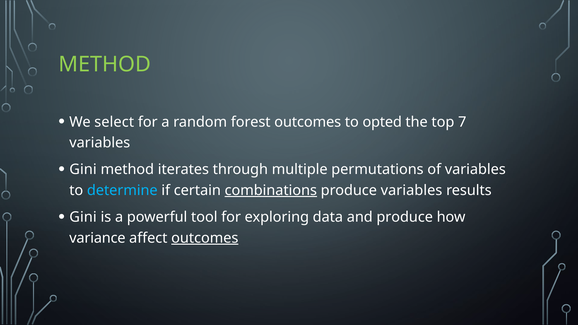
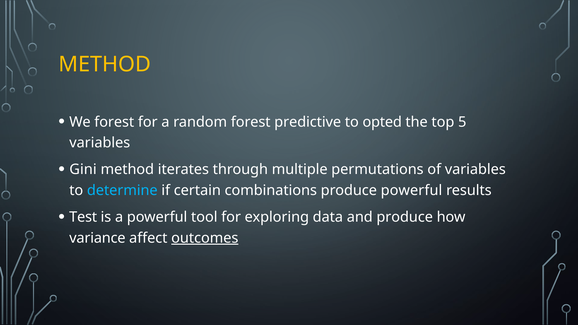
METHOD at (105, 64) colour: light green -> yellow
We select: select -> forest
forest outcomes: outcomes -> predictive
7: 7 -> 5
combinations underline: present -> none
produce variables: variables -> powerful
Gini at (83, 217): Gini -> Test
